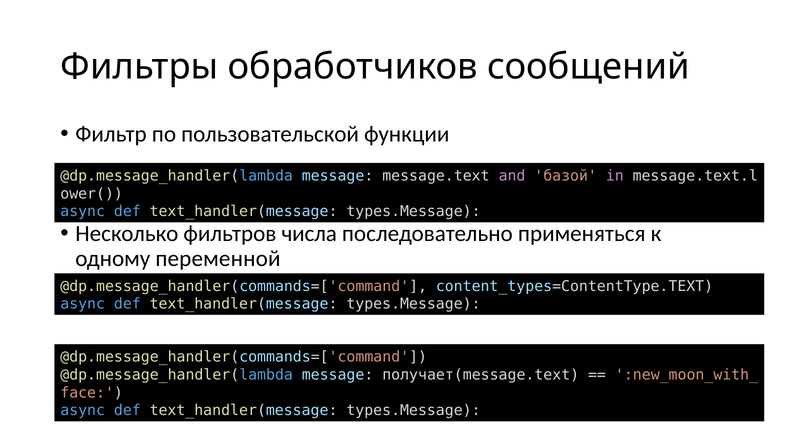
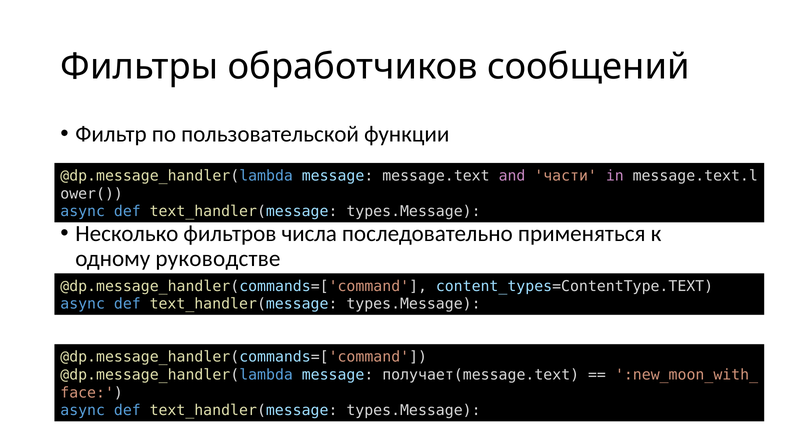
базой: базой -> части
переменной: переменной -> руководстве
